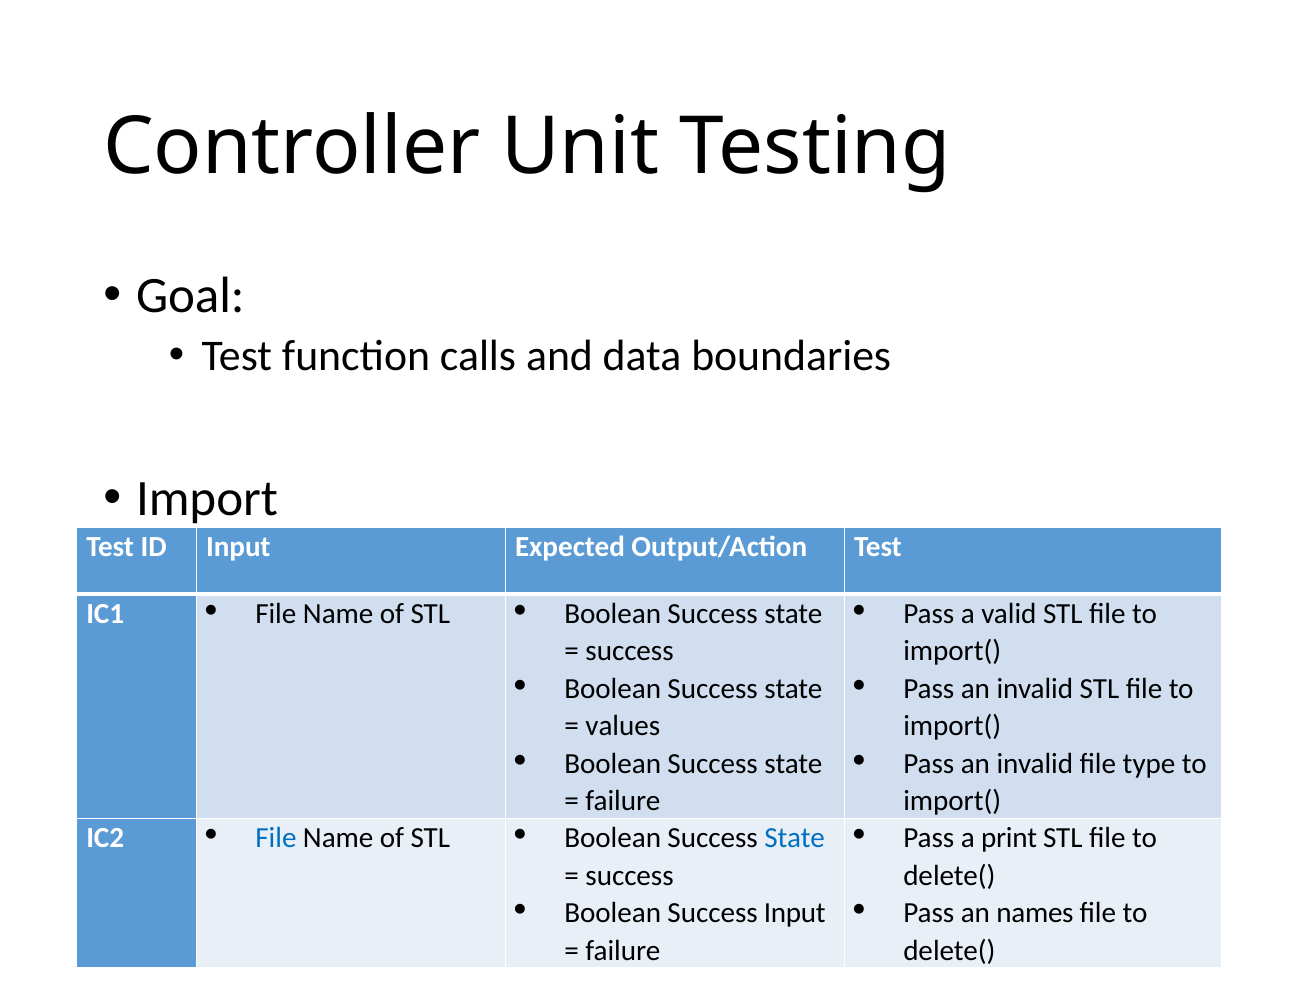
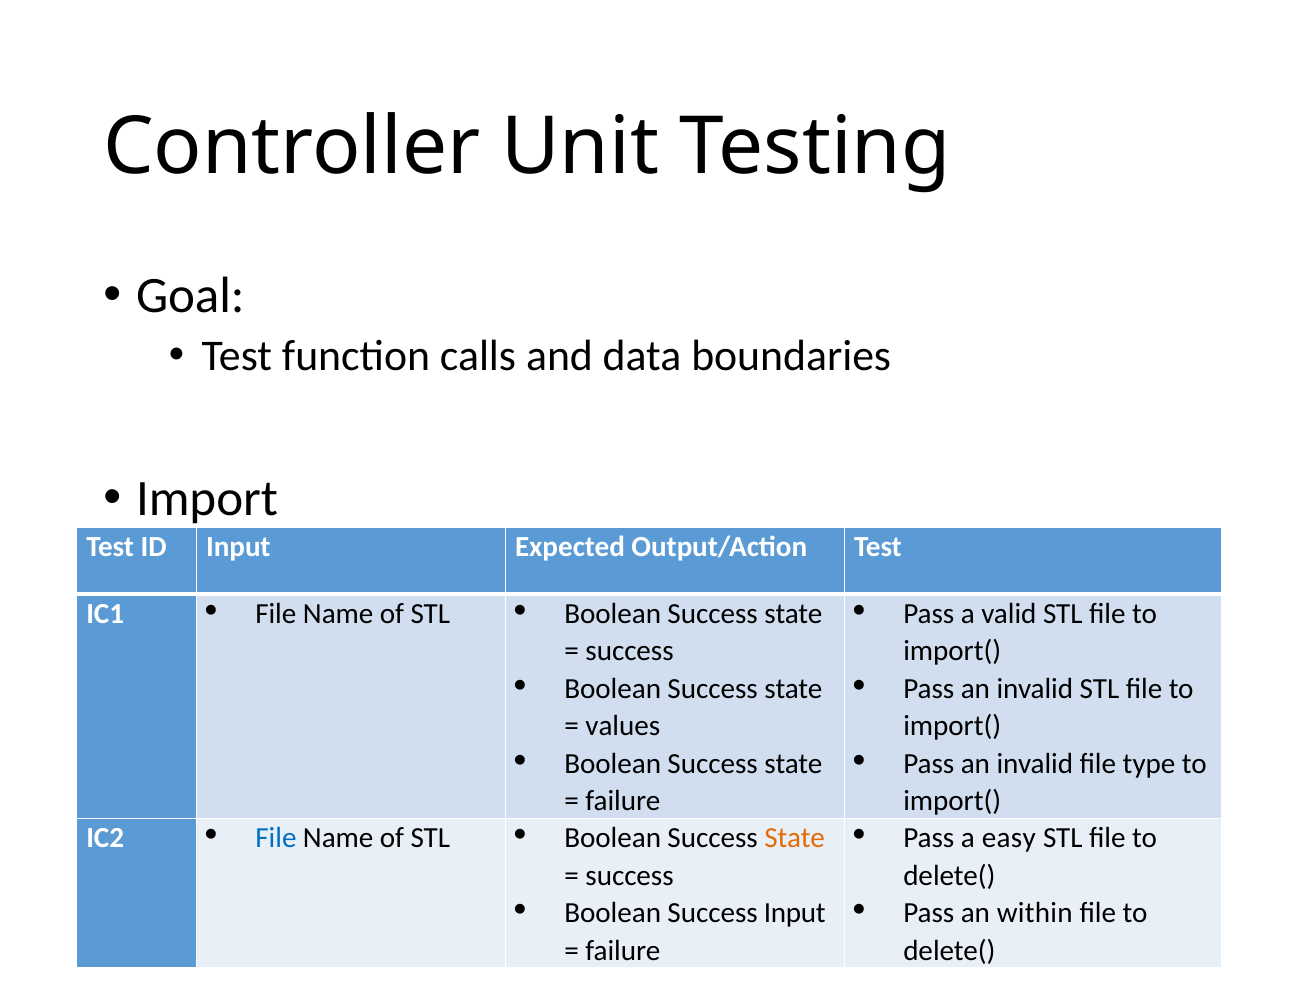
print: print -> easy
State at (795, 838) colour: blue -> orange
names: names -> within
